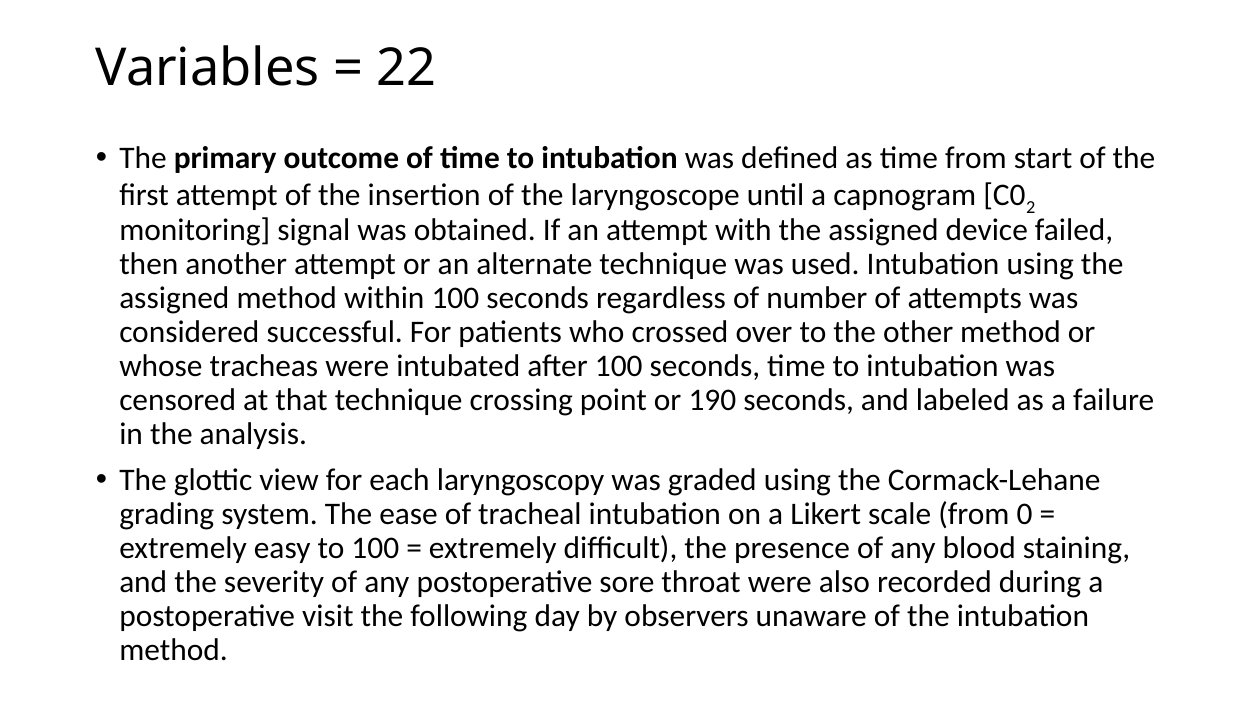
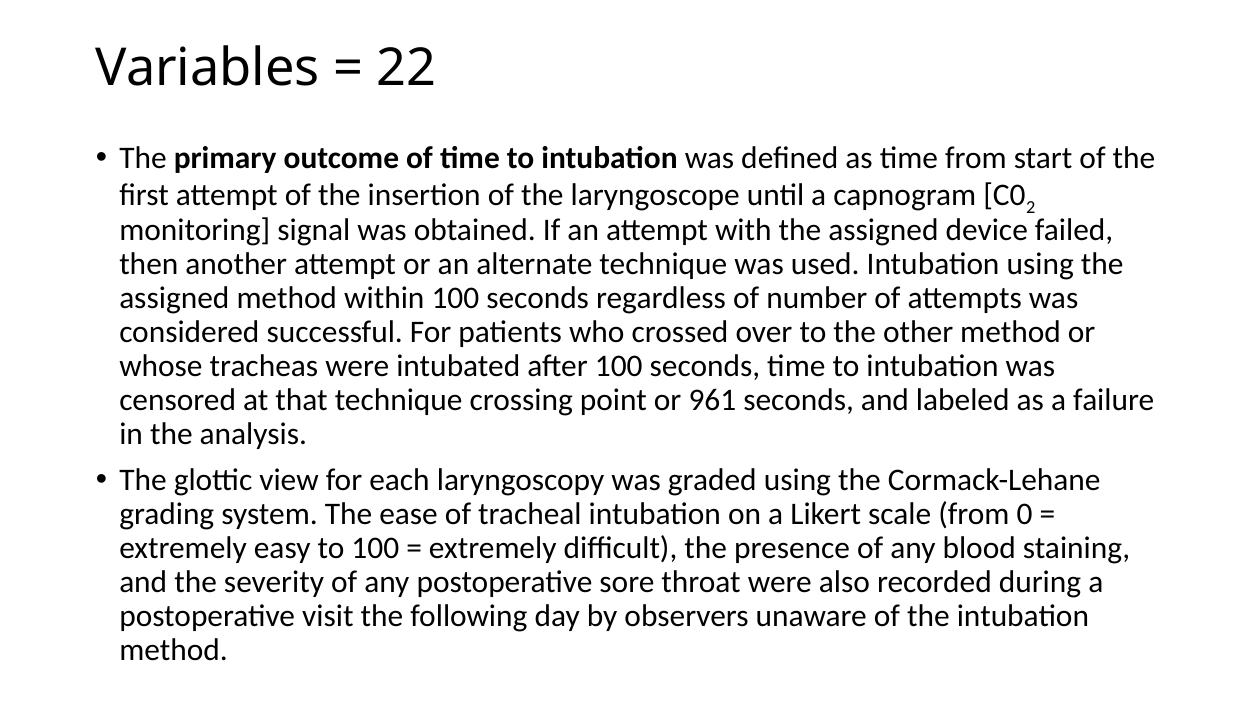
190: 190 -> 961
